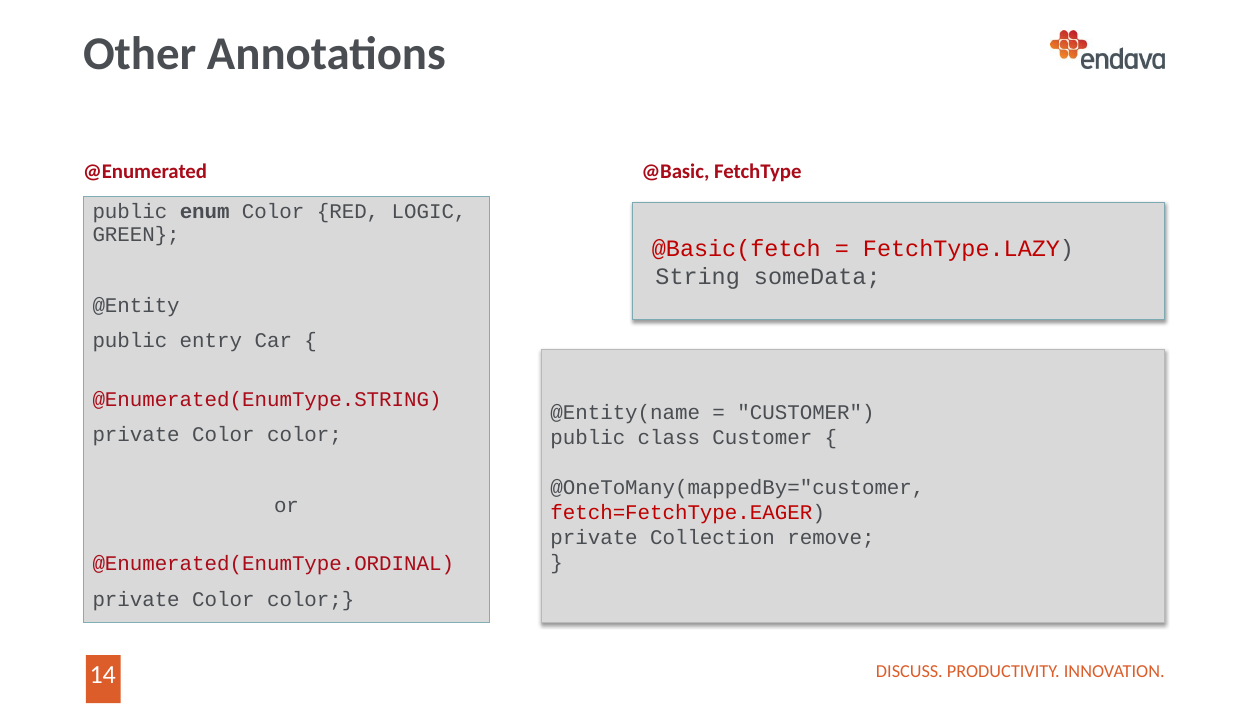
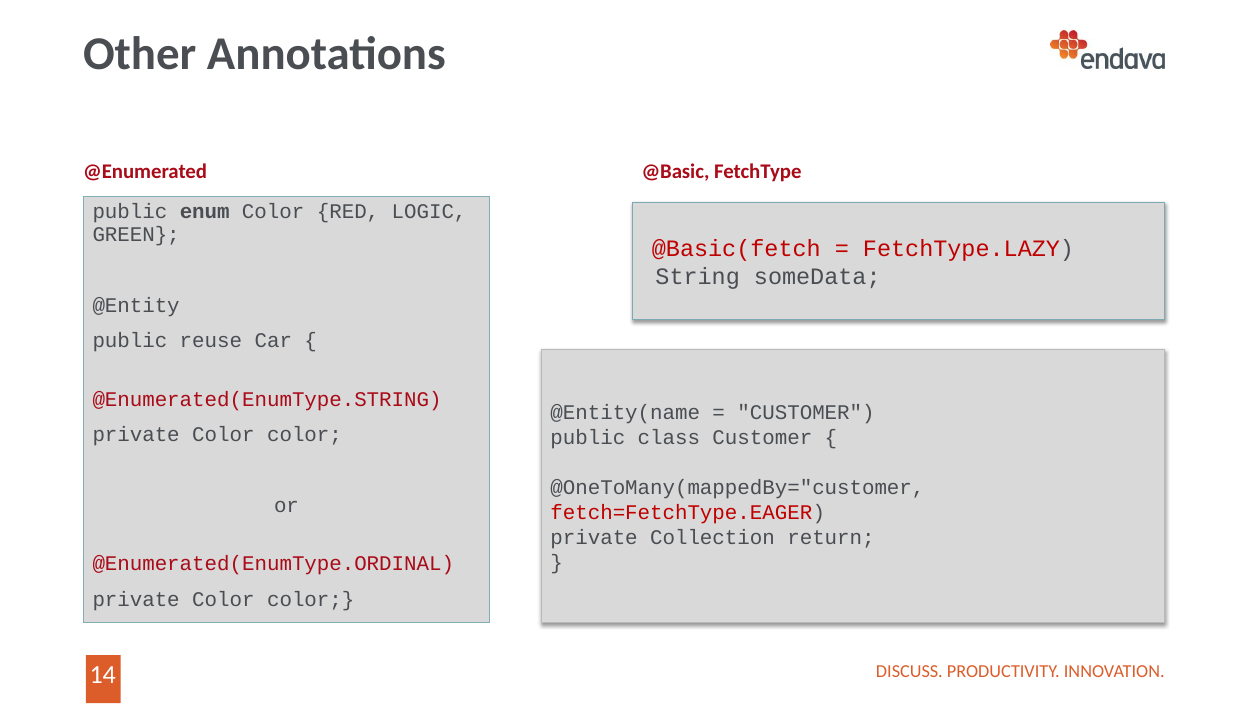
entry: entry -> reuse
remove: remove -> return
